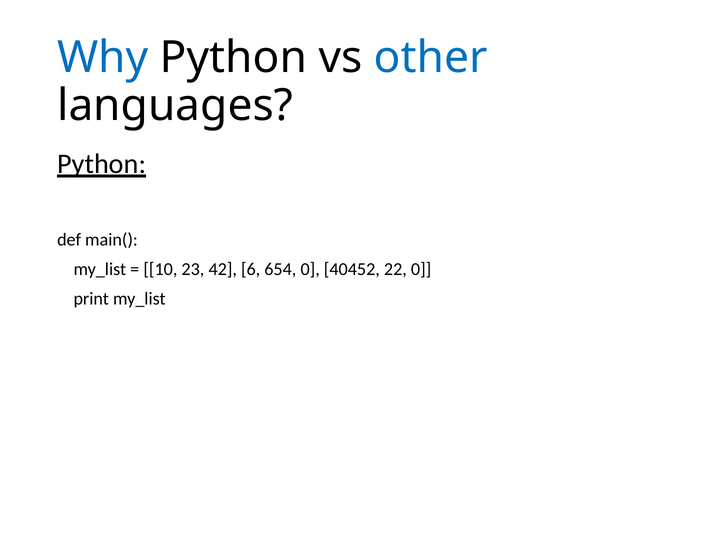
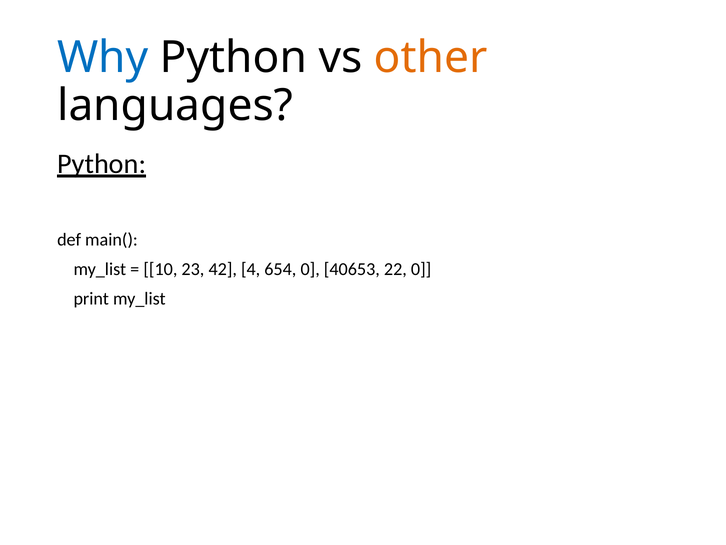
other colour: blue -> orange
6: 6 -> 4
40452: 40452 -> 40653
